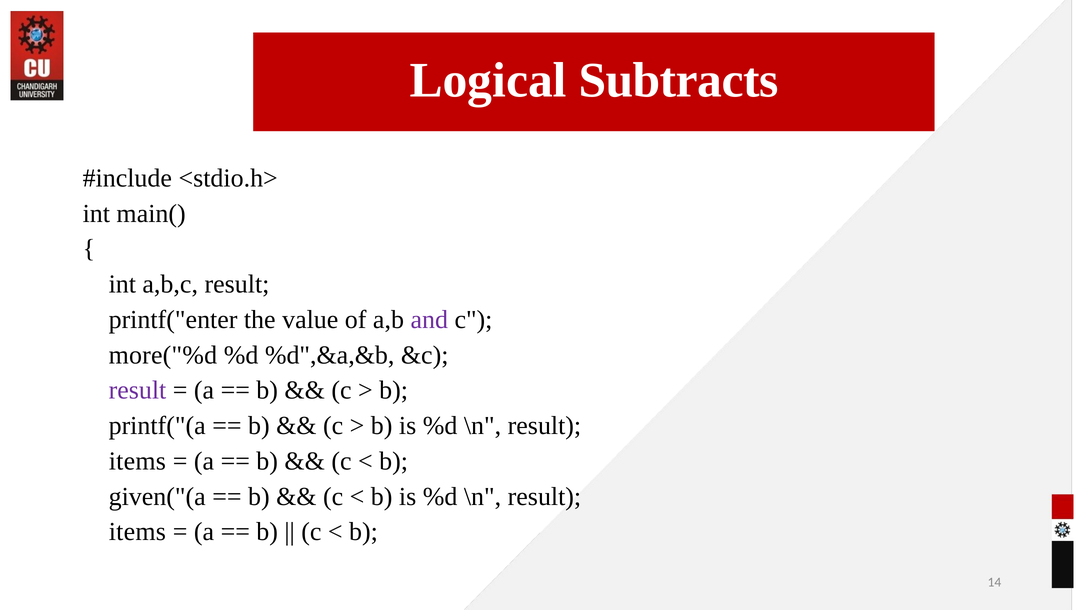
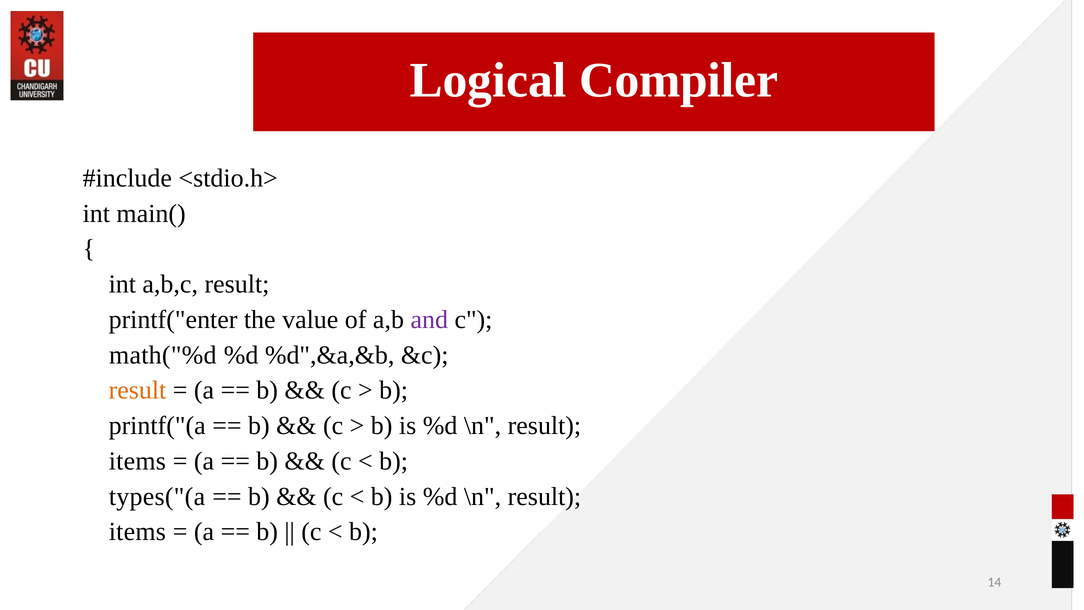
Subtracts: Subtracts -> Compiler
more("%d: more("%d -> math("%d
result at (137, 390) colour: purple -> orange
given("(a: given("(a -> types("(a
